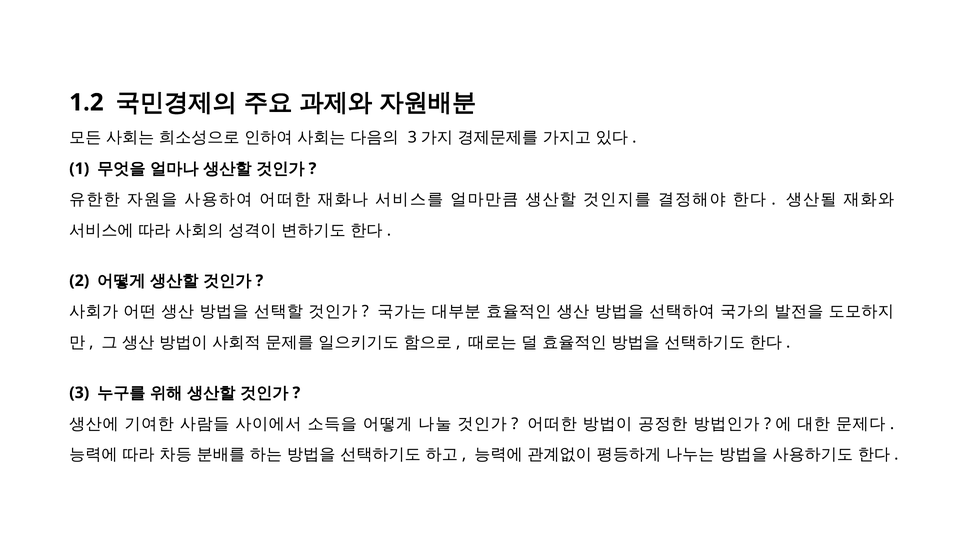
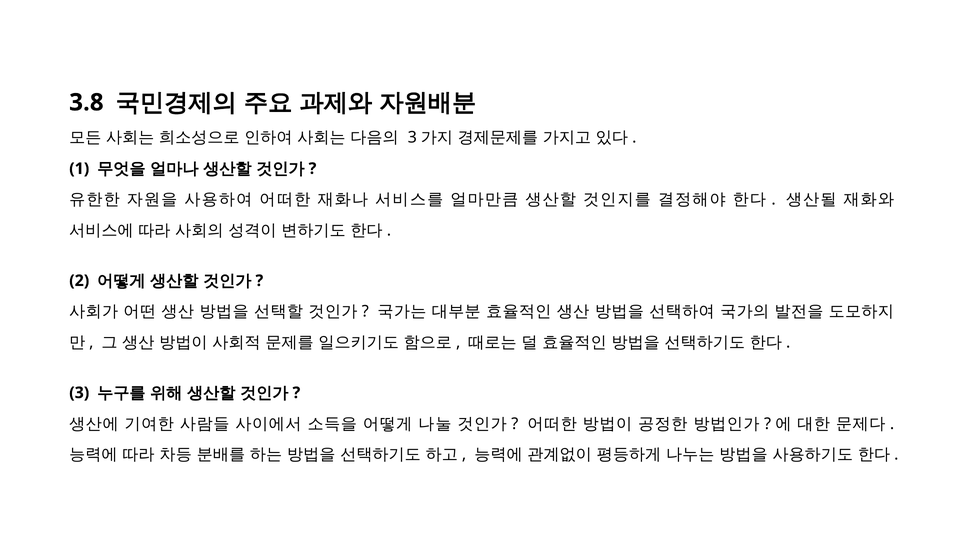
1.2: 1.2 -> 3.8
